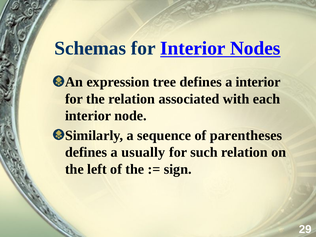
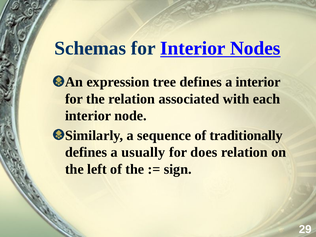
parentheses: parentheses -> traditionally
such: such -> does
